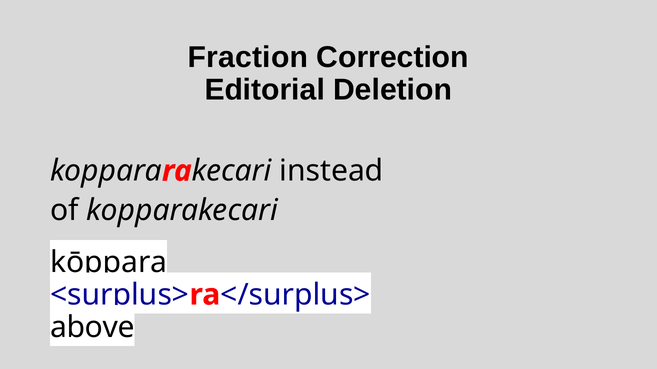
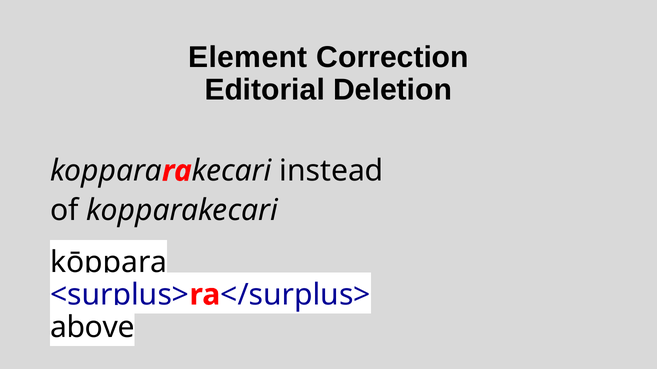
Fraction: Fraction -> Element
